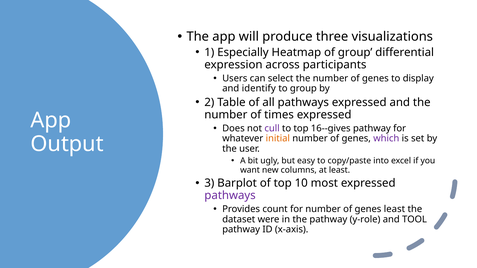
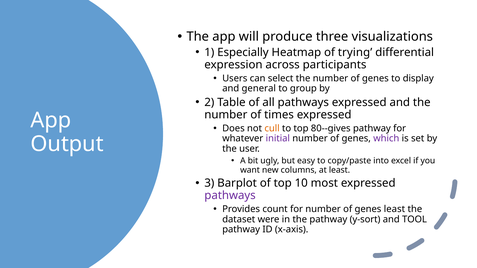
of group: group -> trying
identify: identify -> general
cull colour: purple -> orange
16--gives: 16--gives -> 80--gives
initial colour: orange -> purple
y-role: y-role -> y-sort
